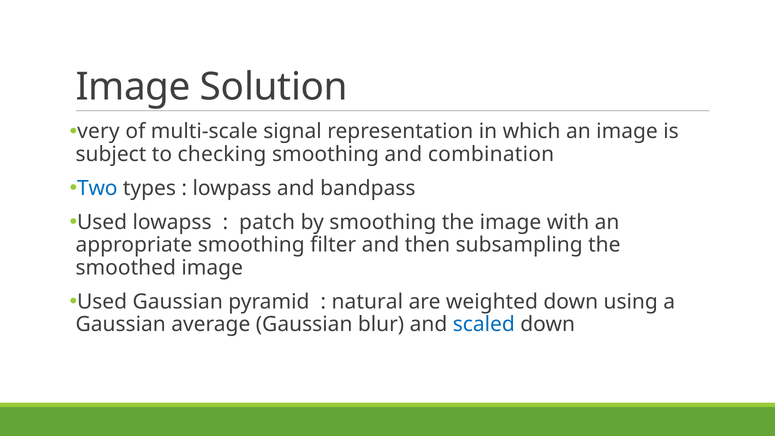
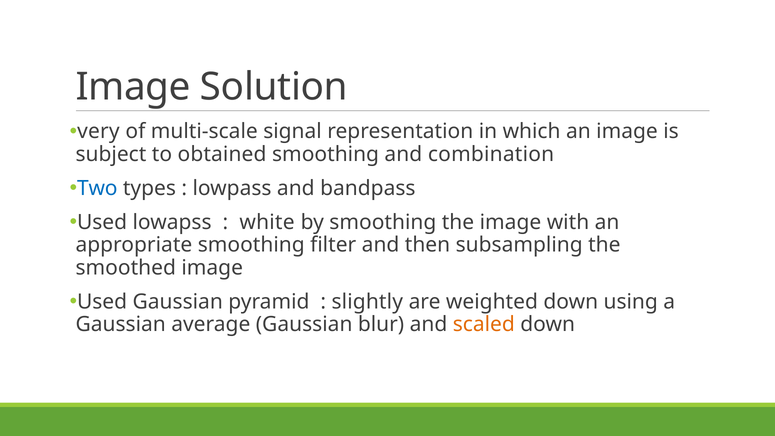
checking: checking -> obtained
patch: patch -> white
natural: natural -> slightly
scaled colour: blue -> orange
